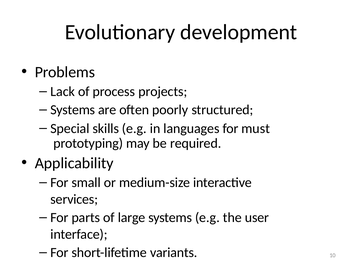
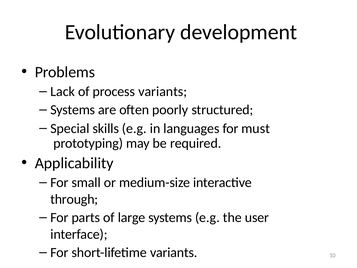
process projects: projects -> variants
services: services -> through
